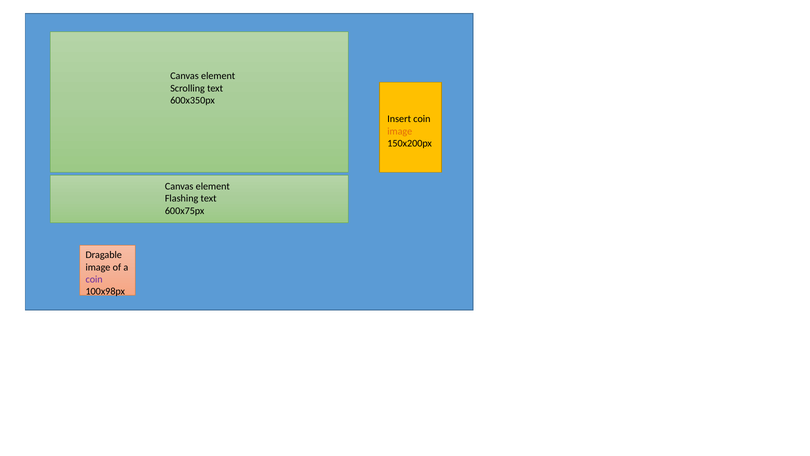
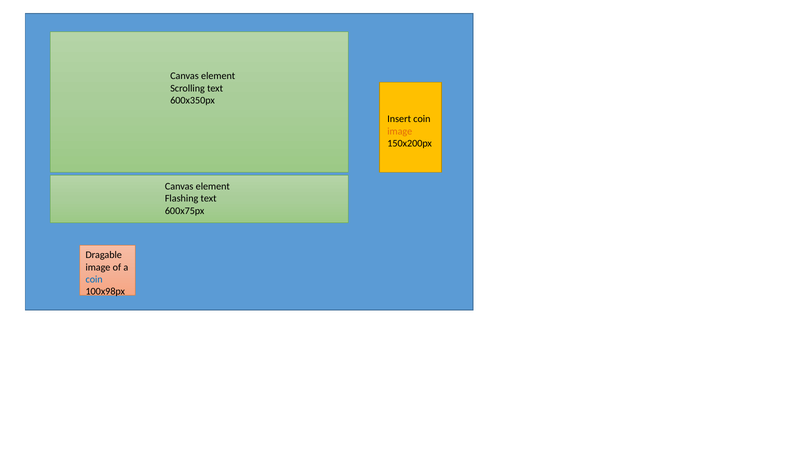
coin at (94, 279) colour: purple -> blue
